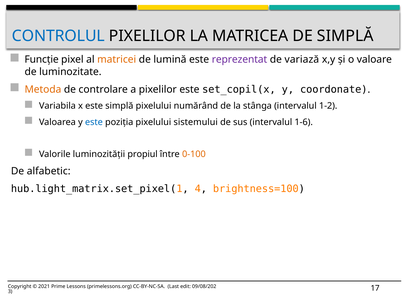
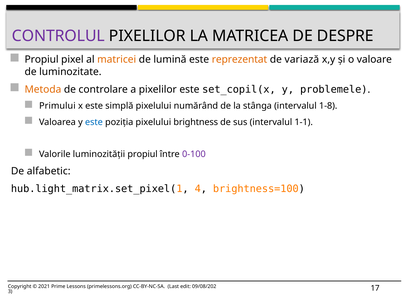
CONTROLUL colour: blue -> purple
DE SIMPLĂ: SIMPLĂ -> DESPRE
Funcție at (42, 60): Funcție -> Propiul
reprezentat colour: purple -> orange
coordonate: coordonate -> problemele
Variabila: Variabila -> Primului
1-2: 1-2 -> 1-8
sistemului: sistemului -> brightness
1-6: 1-6 -> 1-1
0-100 colour: orange -> purple
